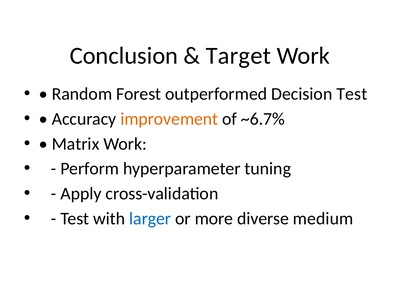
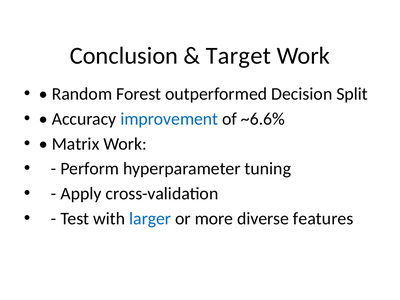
Decision Test: Test -> Split
improvement colour: orange -> blue
~6.7%: ~6.7% -> ~6.6%
medium: medium -> features
